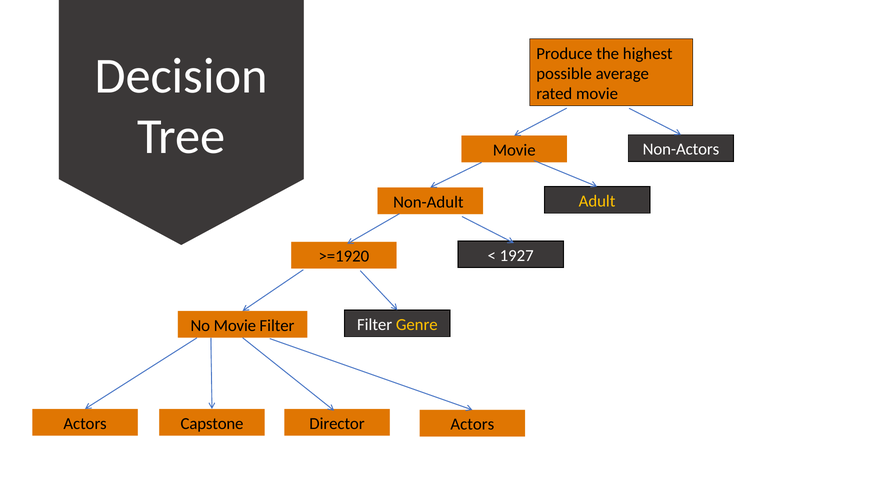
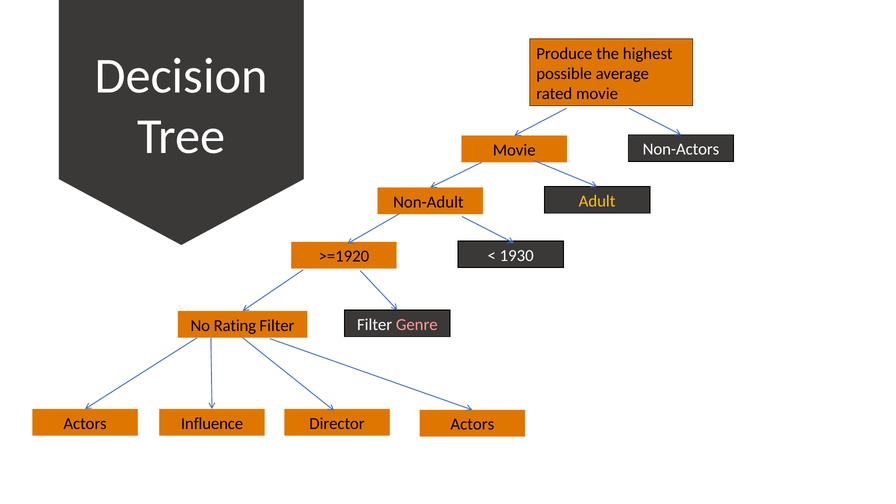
1927: 1927 -> 1930
No Movie: Movie -> Rating
Genre colour: yellow -> pink
Capstone: Capstone -> Influence
